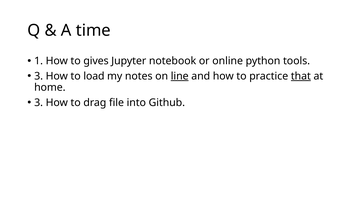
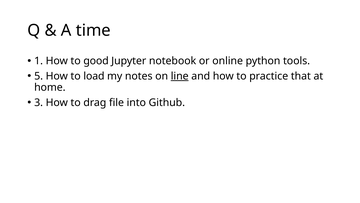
gives: gives -> good
3 at (39, 76): 3 -> 5
that underline: present -> none
